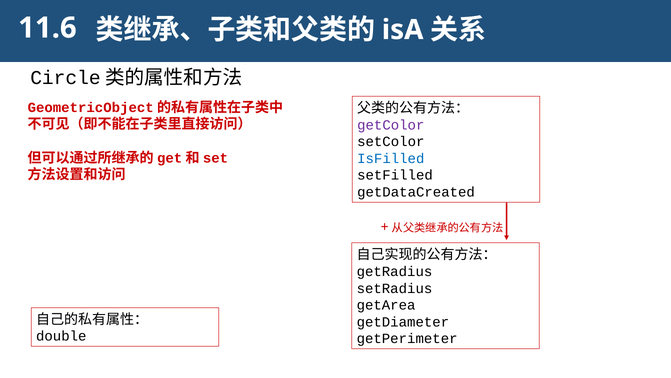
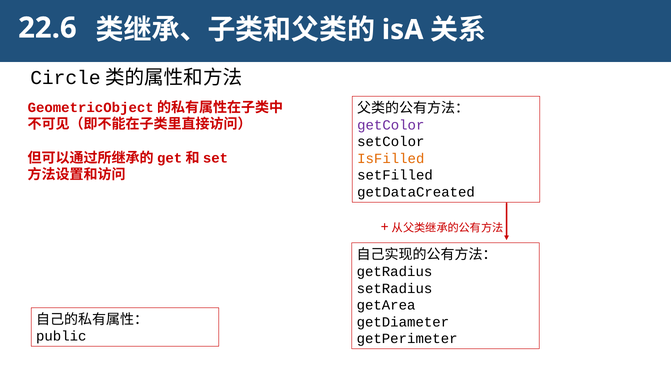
11.6: 11.6 -> 22.6
IsFilled colour: blue -> orange
double: double -> public
